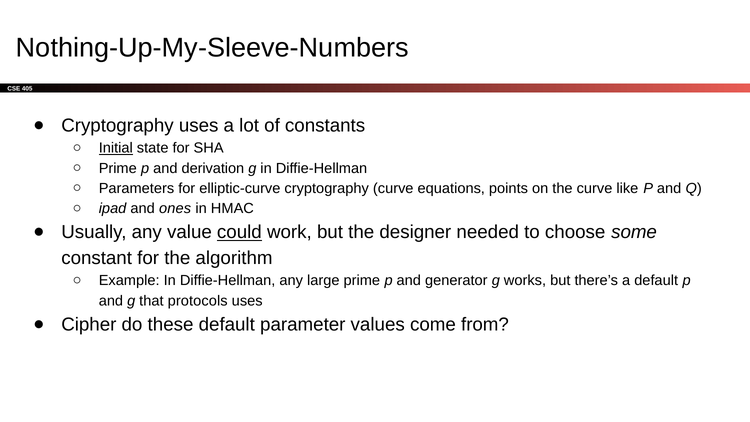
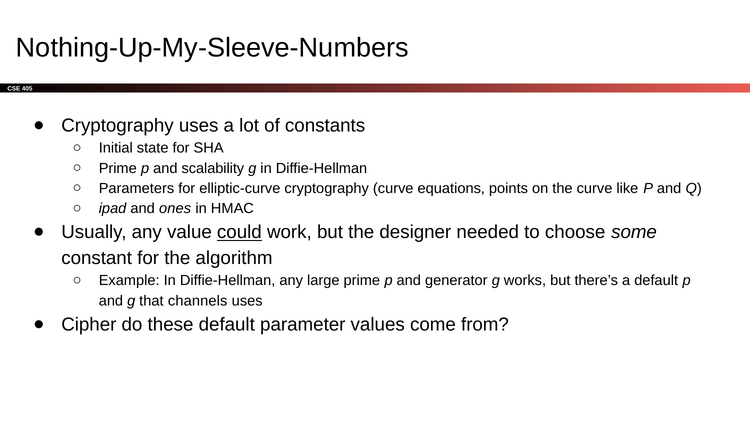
Initial underline: present -> none
derivation: derivation -> scalability
protocols: protocols -> channels
